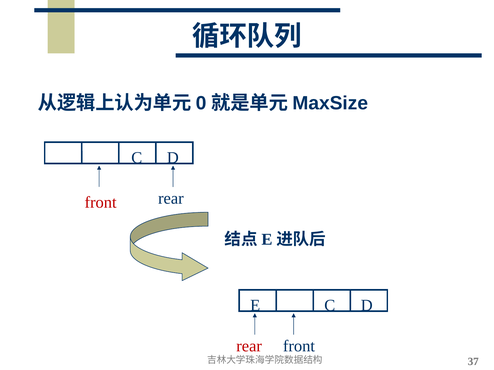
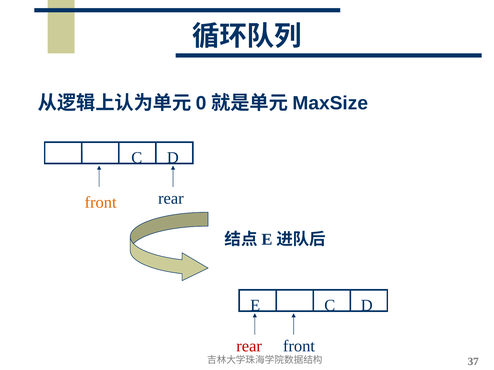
front at (101, 203) colour: red -> orange
